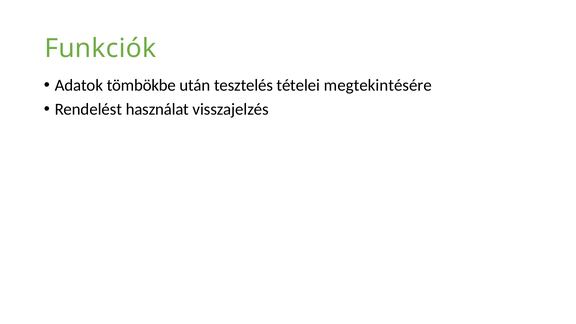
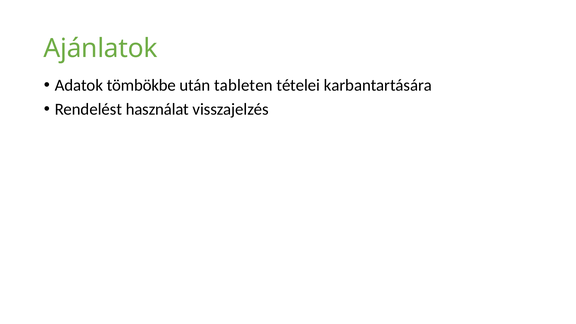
Funkciók: Funkciók -> Ajánlatok
tesztelés: tesztelés -> tableten
megtekintésére: megtekintésére -> karbantartására
